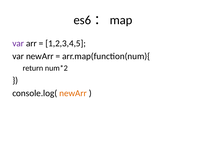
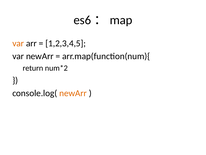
var at (18, 43) colour: purple -> orange
